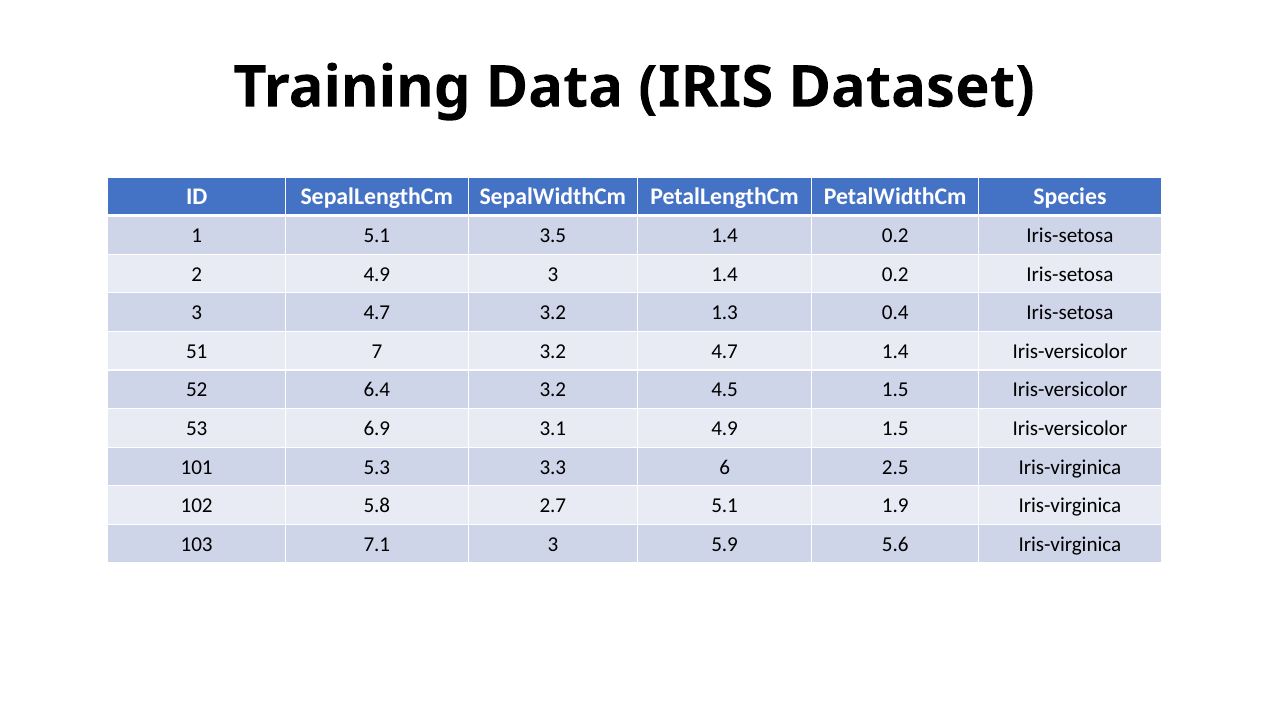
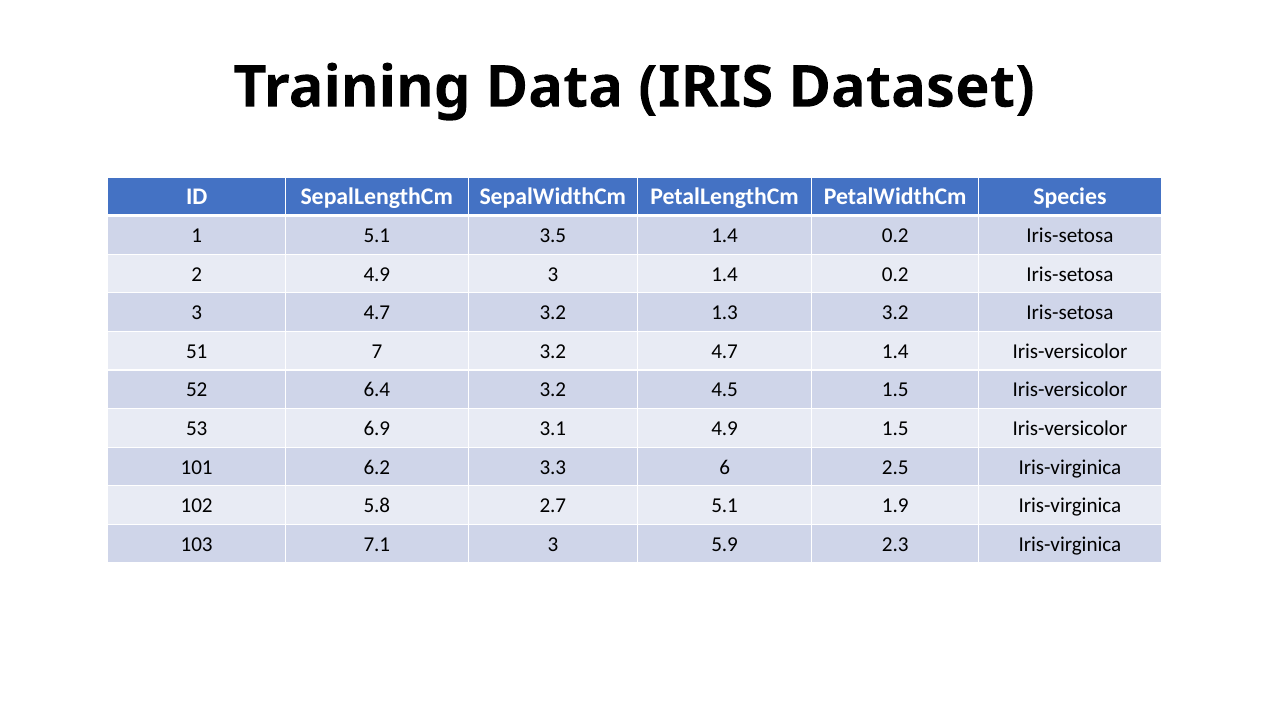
1.3 0.4: 0.4 -> 3.2
5.3: 5.3 -> 6.2
5.6: 5.6 -> 2.3
